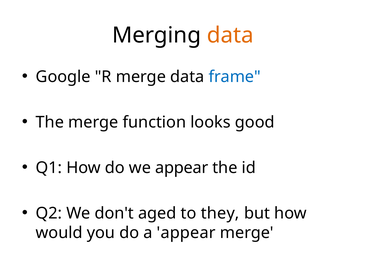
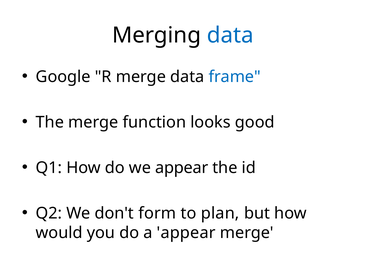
data at (230, 35) colour: orange -> blue
aged: aged -> form
they: they -> plan
